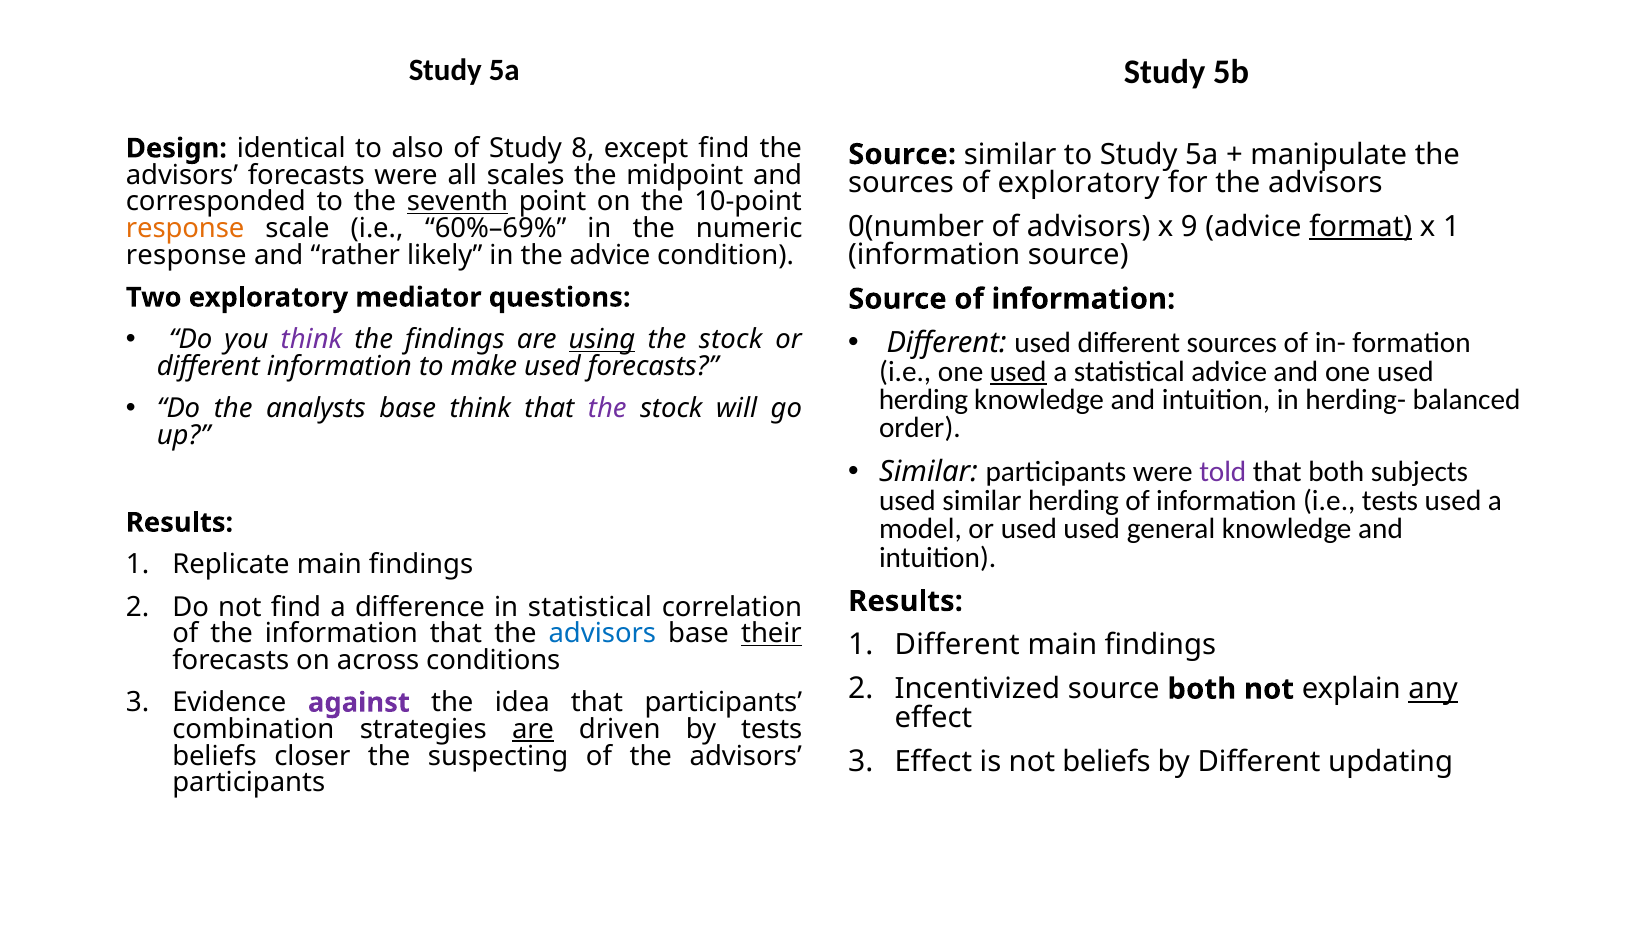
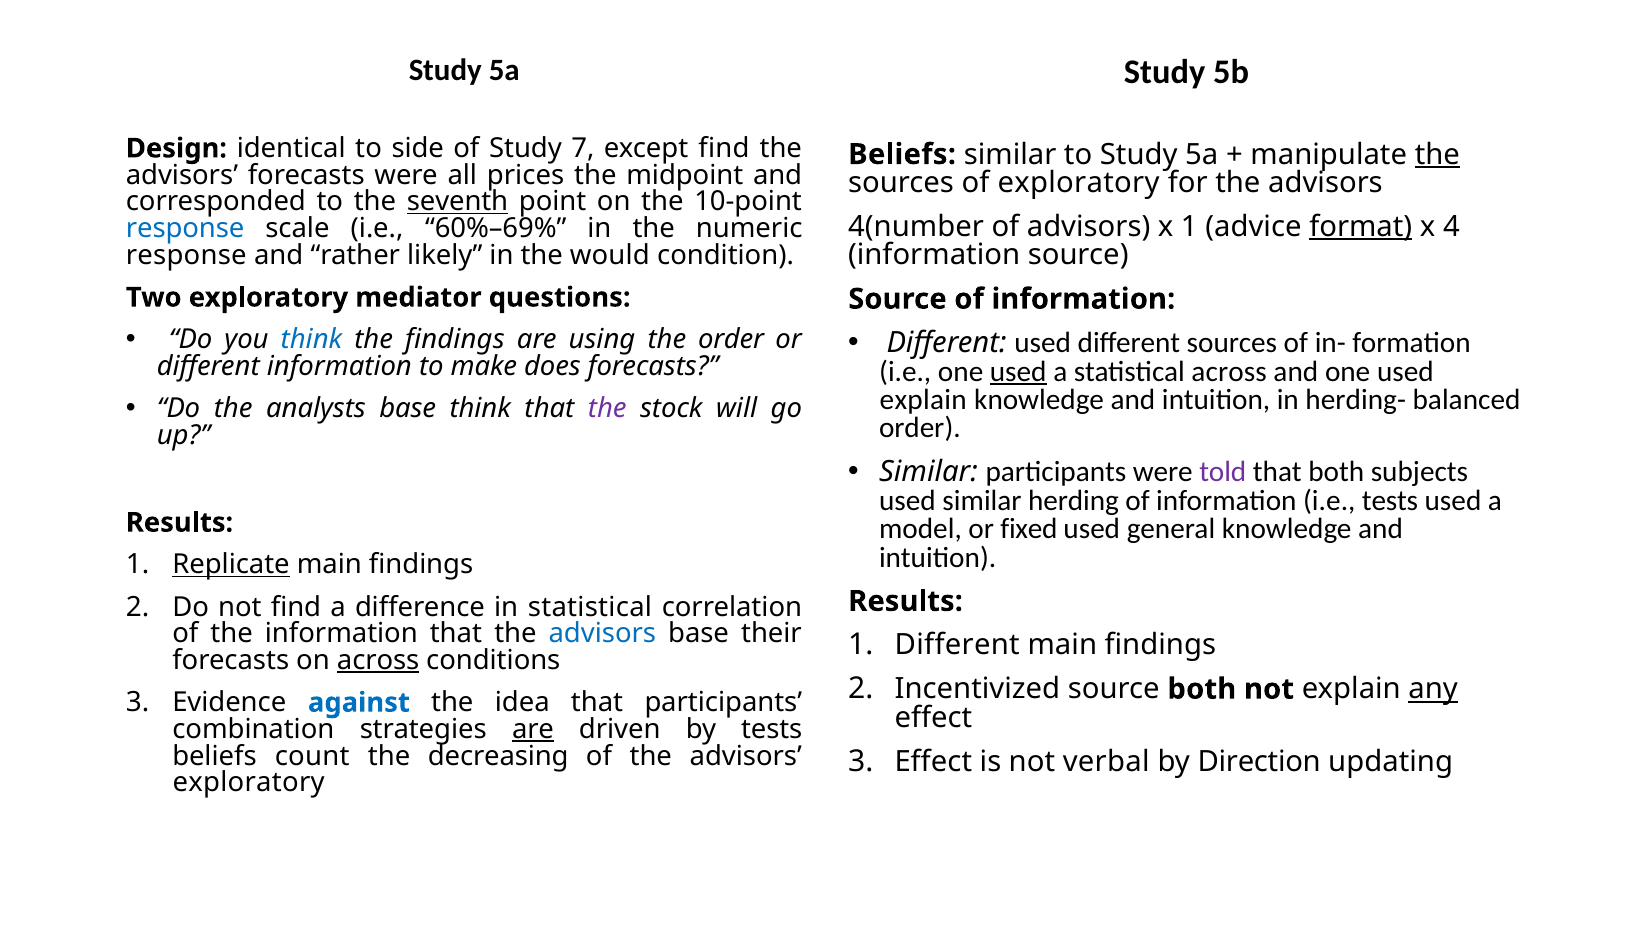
also: also -> side
8: 8 -> 7
Source at (902, 154): Source -> Beliefs
the at (1437, 154) underline: none -> present
scales: scales -> prices
0(number: 0(number -> 4(number
x 9: 9 -> 1
x 1: 1 -> 4
response at (185, 228) colour: orange -> blue
the advice: advice -> would
think at (311, 340) colour: purple -> blue
using underline: present -> none
stock at (731, 340): stock -> order
make used: used -> does
statistical advice: advice -> across
herding at (924, 400): herding -> explain
or used: used -> fixed
Replicate underline: none -> present
their underline: present -> none
across at (378, 660) underline: none -> present
against colour: purple -> blue
closer: closer -> count
suspecting: suspecting -> decreasing
not beliefs: beliefs -> verbal
by Different: Different -> Direction
participants at (249, 783): participants -> exploratory
